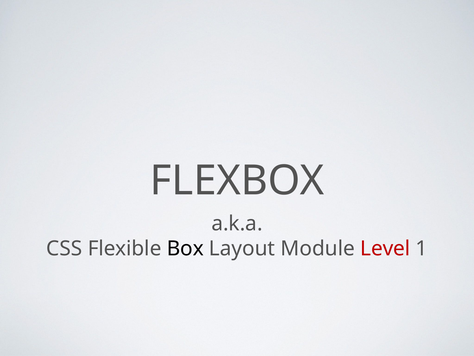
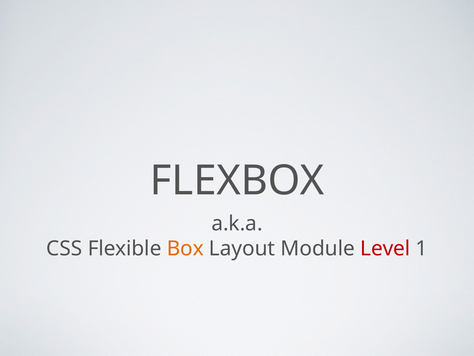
Box colour: black -> orange
